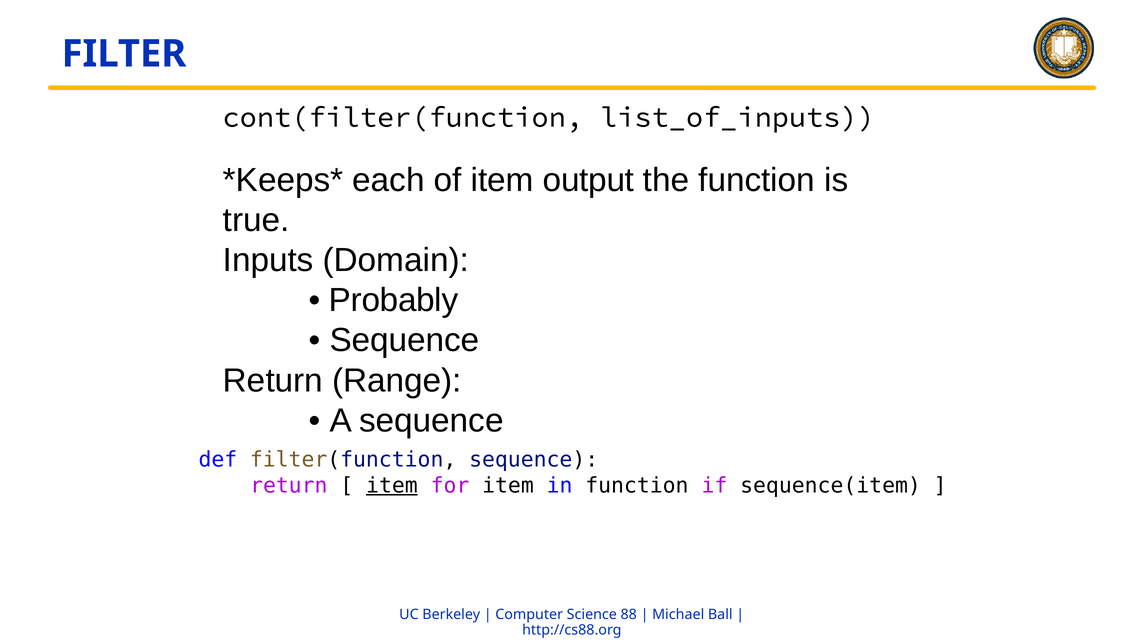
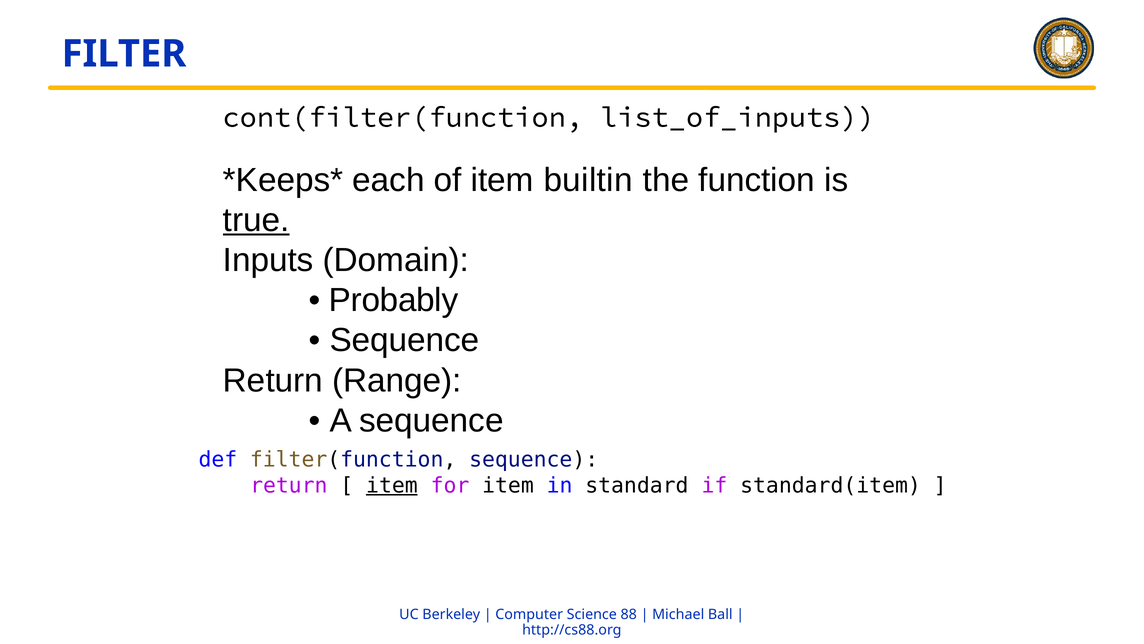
output: output -> builtin
true underline: none -> present
in function: function -> standard
sequence(item: sequence(item -> standard(item
